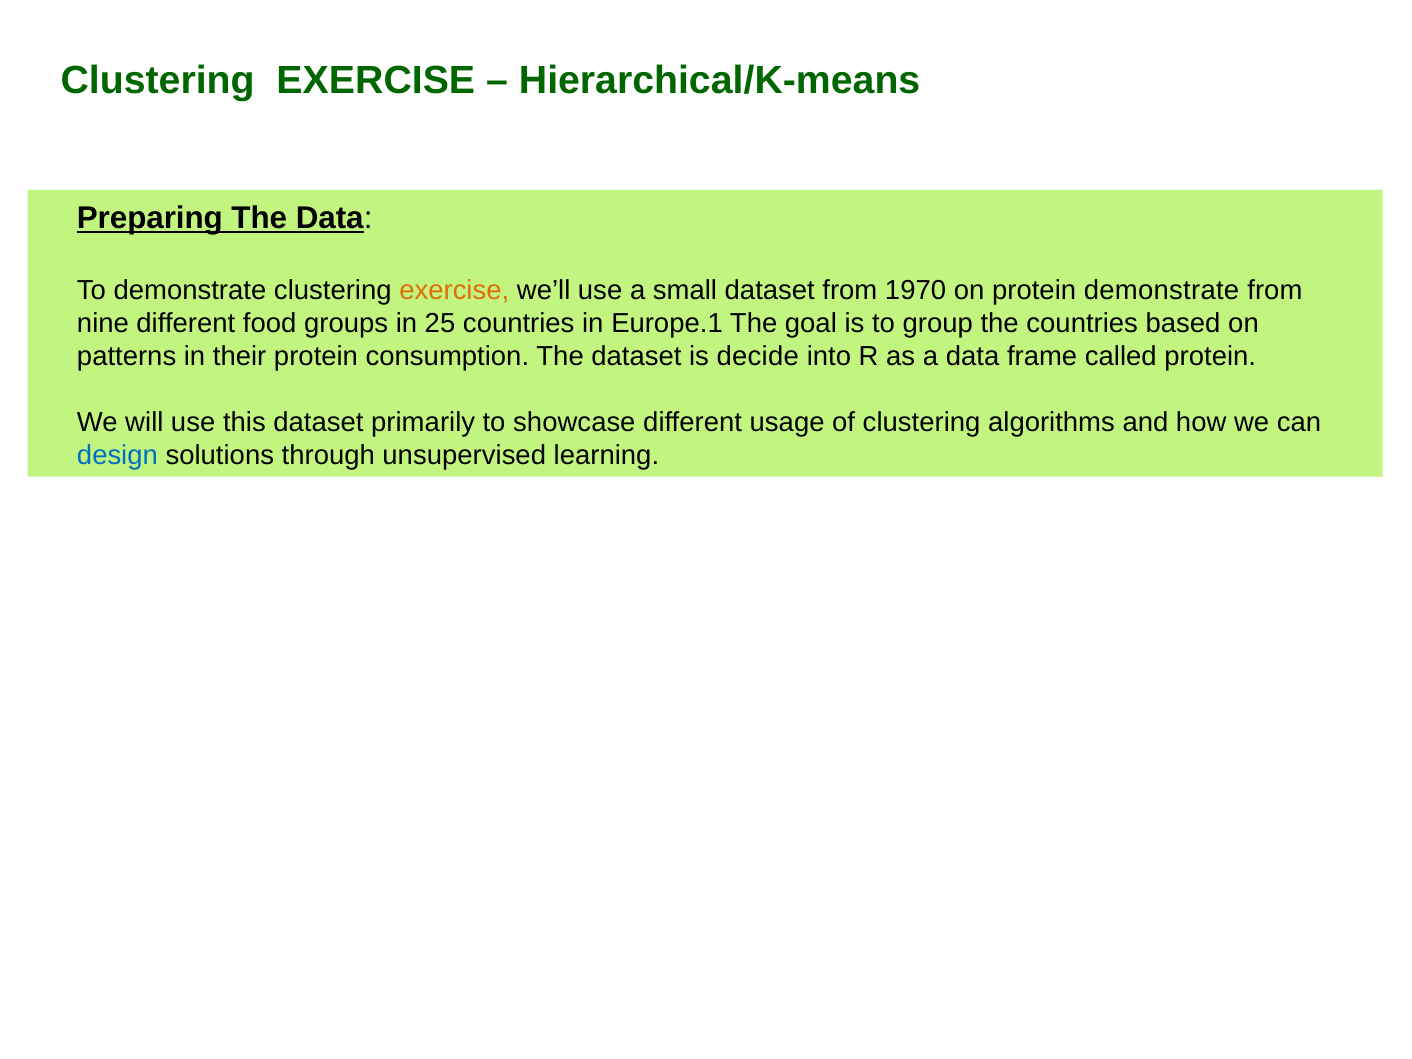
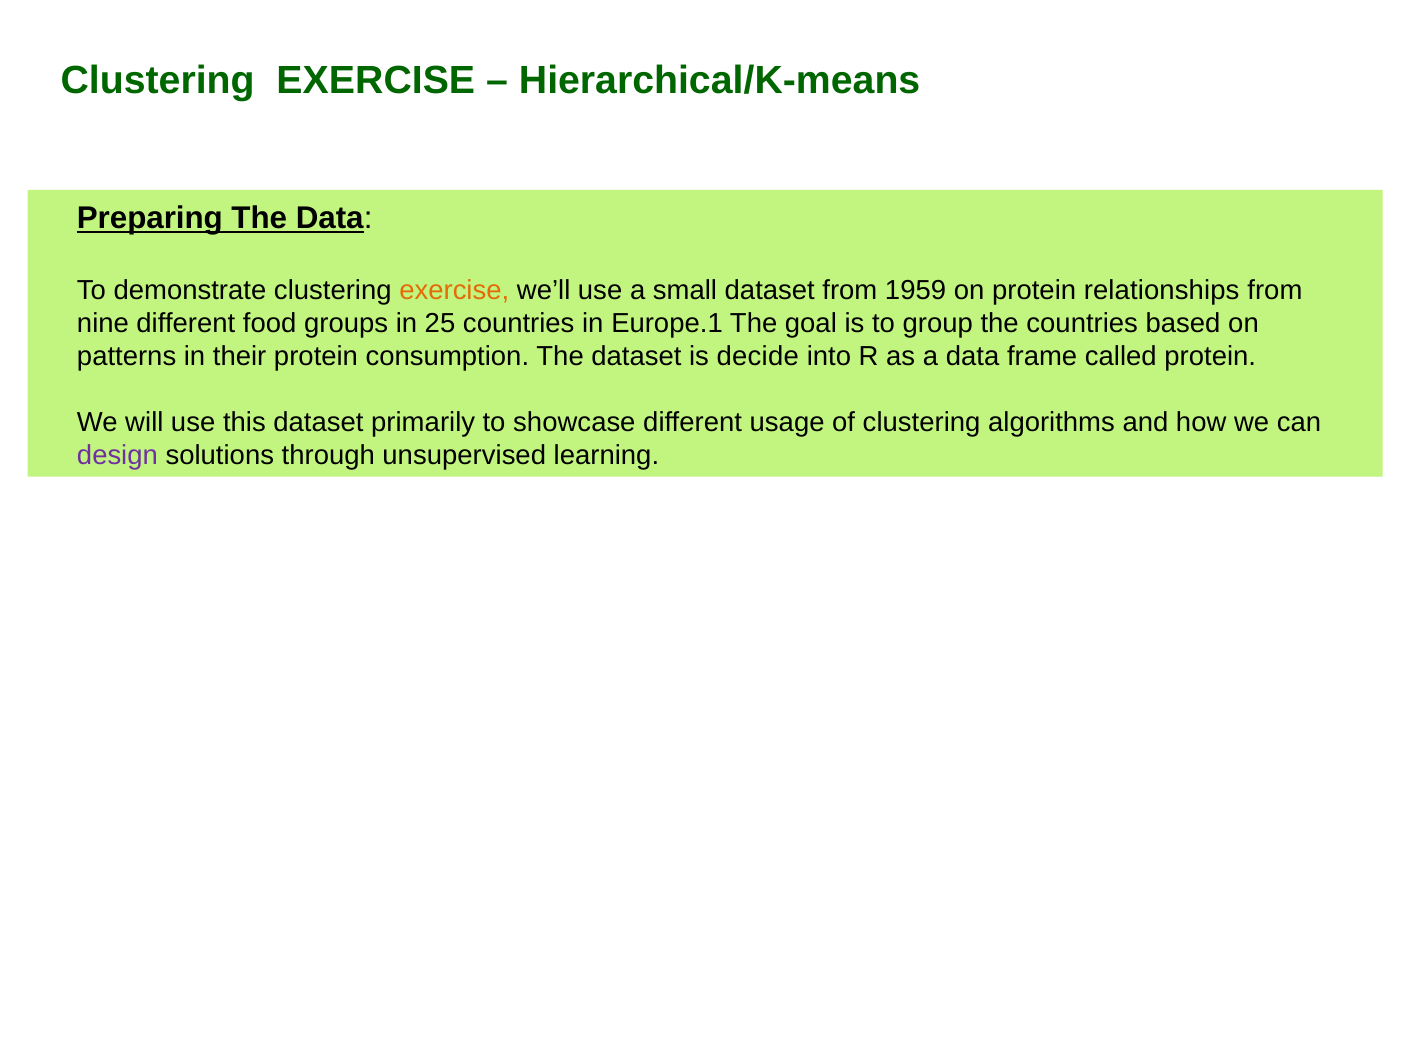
1970: 1970 -> 1959
protein demonstrate: demonstrate -> relationships
design colour: blue -> purple
